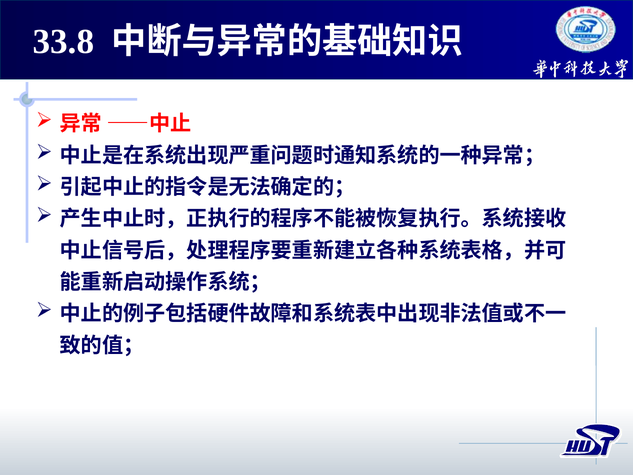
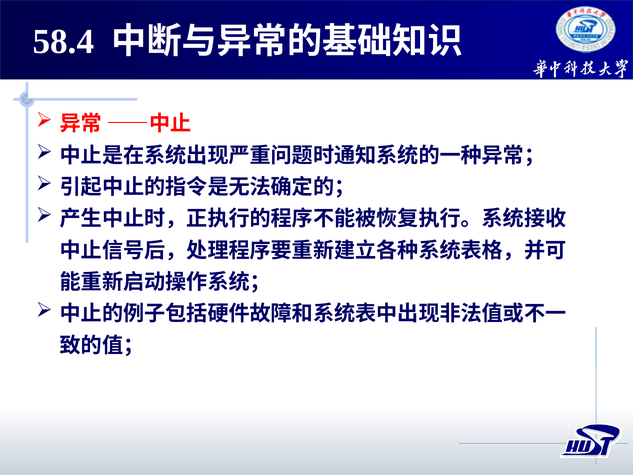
33.8: 33.8 -> 58.4
